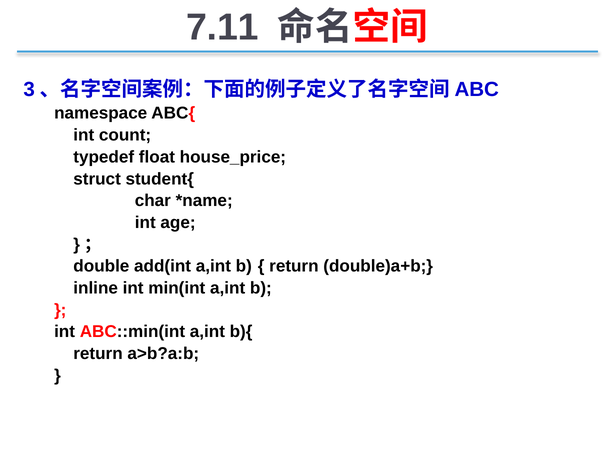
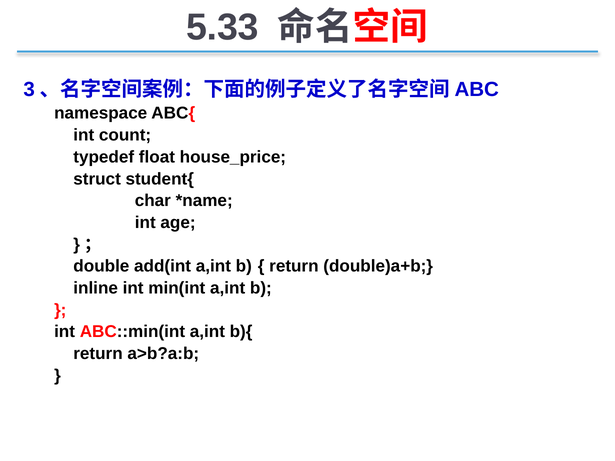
7.11: 7.11 -> 5.33
